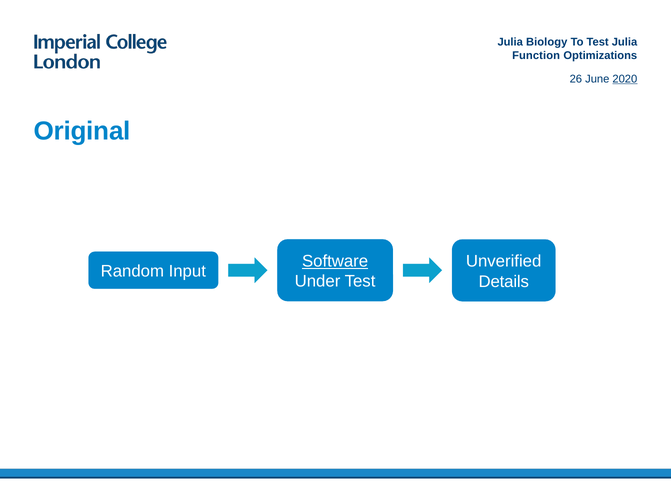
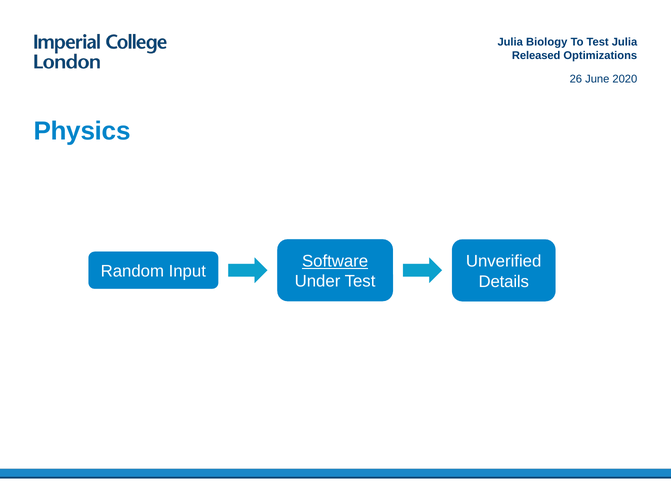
Function: Function -> Released
2020 underline: present -> none
Original: Original -> Physics
